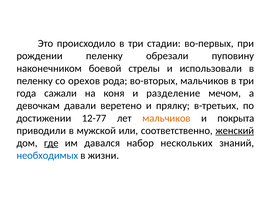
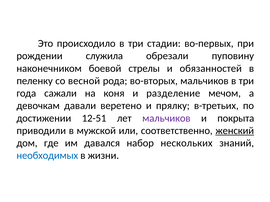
рождении пеленку: пеленку -> служила
использовали: использовали -> обязанностей
орехов: орехов -> весной
12-77: 12-77 -> 12-51
мальчиков at (166, 118) colour: orange -> purple
где underline: present -> none
